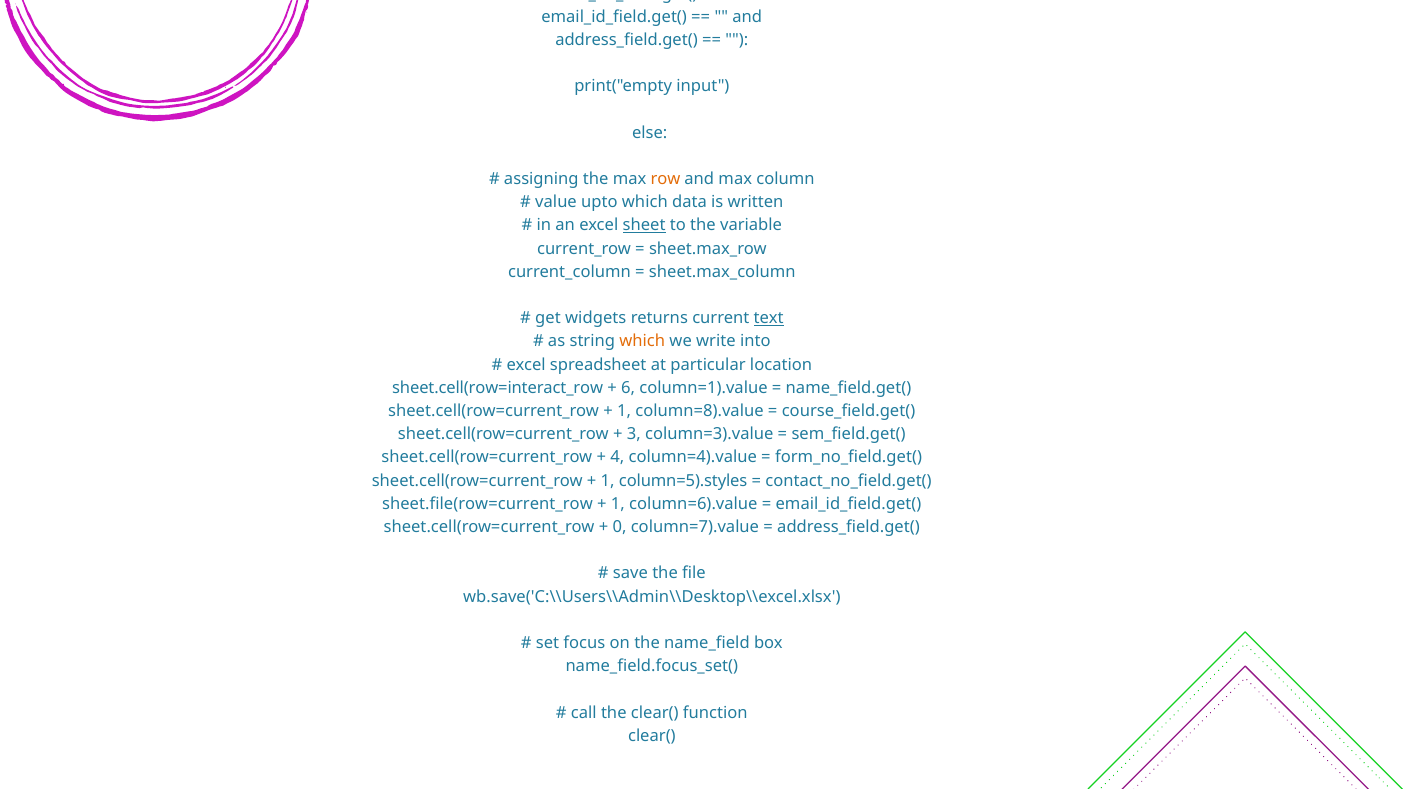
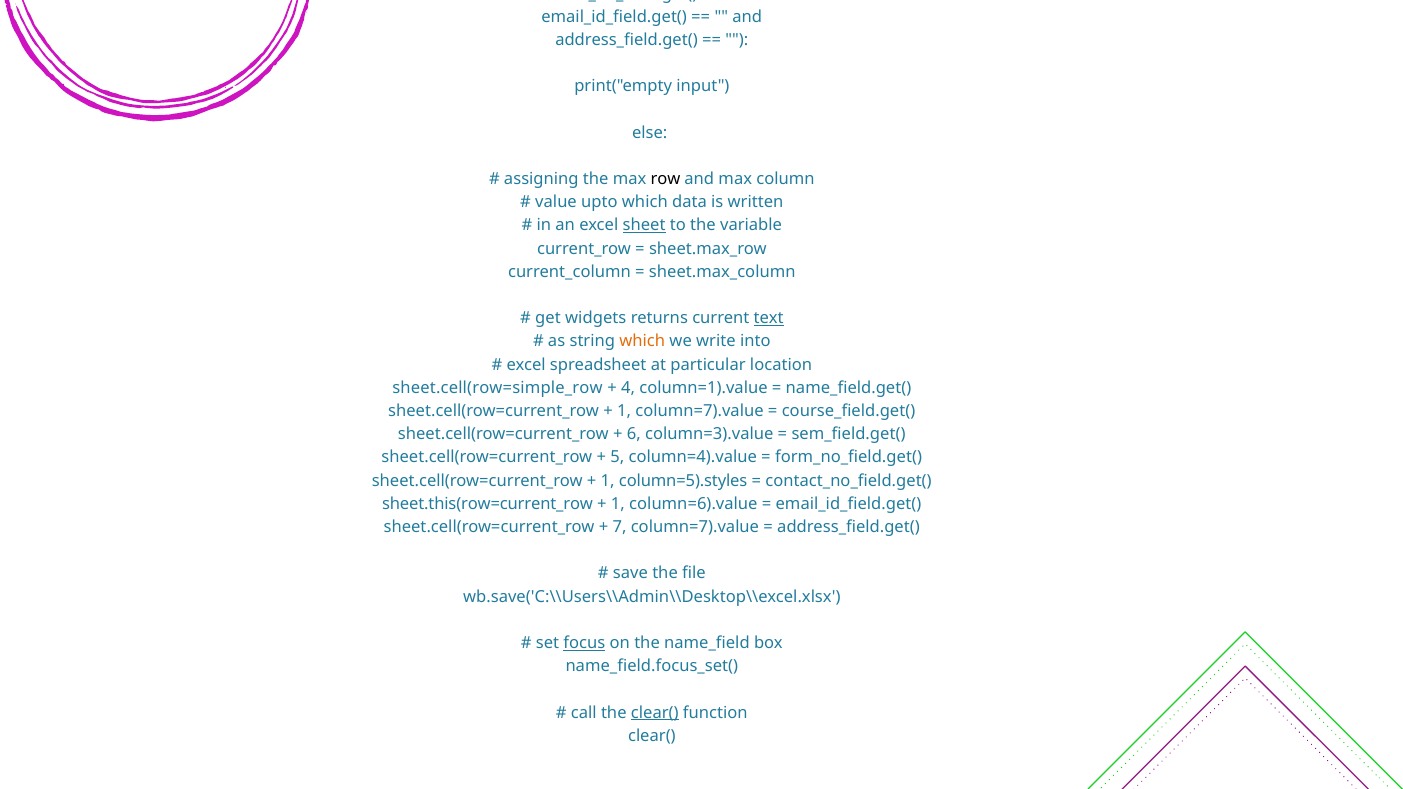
row colour: orange -> black
sheet.cell(row=interact_row: sheet.cell(row=interact_row -> sheet.cell(row=simple_row
6: 6 -> 4
1 column=8).value: column=8).value -> column=7).value
3: 3 -> 6
4: 4 -> 5
sheet.file(row=current_row: sheet.file(row=current_row -> sheet.this(row=current_row
0: 0 -> 7
focus at (584, 643) underline: none -> present
clear( at (655, 713) underline: none -> present
